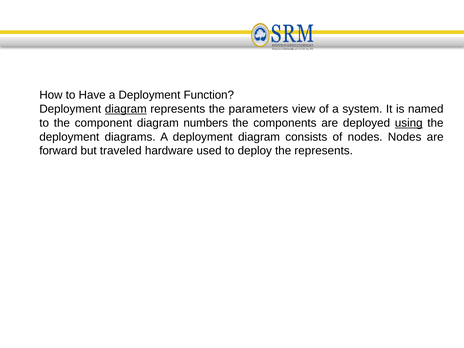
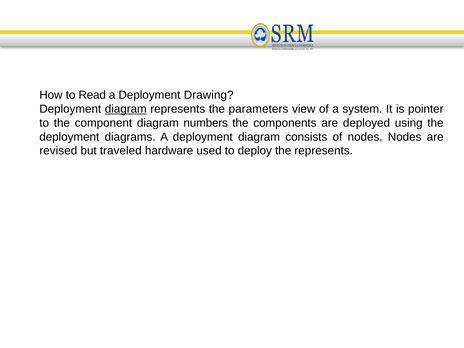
Have: Have -> Read
Function: Function -> Drawing
named: named -> pointer
using underline: present -> none
forward: forward -> revised
